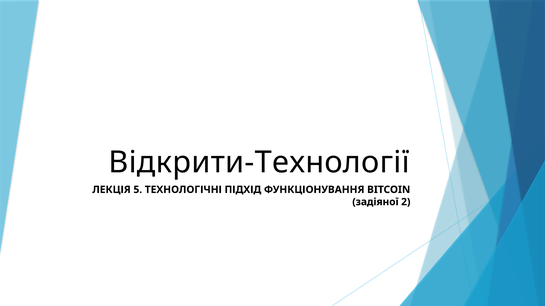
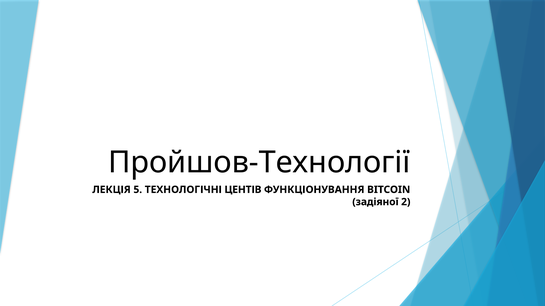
Відкрити-Технології: Відкрити-Технології -> Пройшов-Технології
ПІДХІД: ПІДХІД -> ЦЕНТІВ
